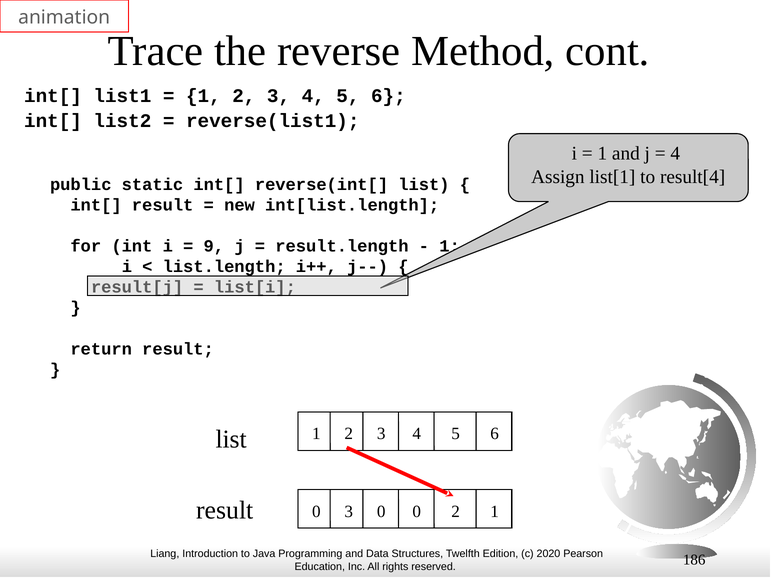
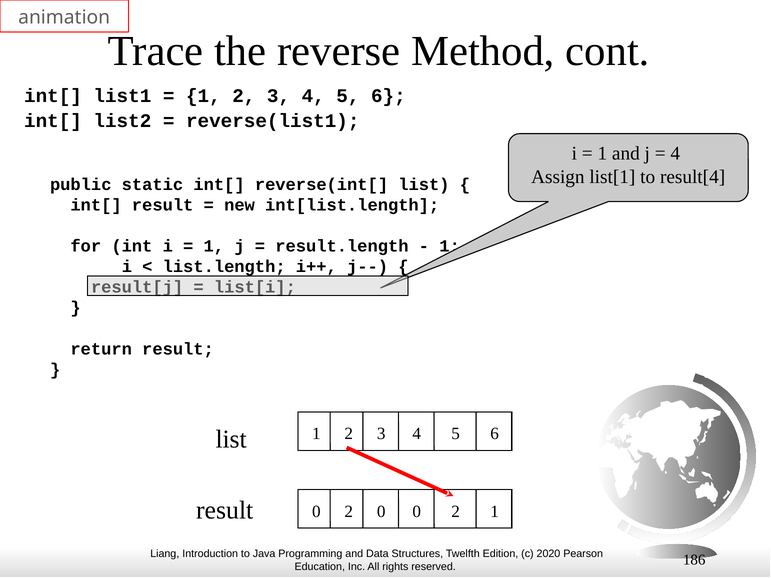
9 at (214, 246): 9 -> 1
3 at (349, 512): 3 -> 2
